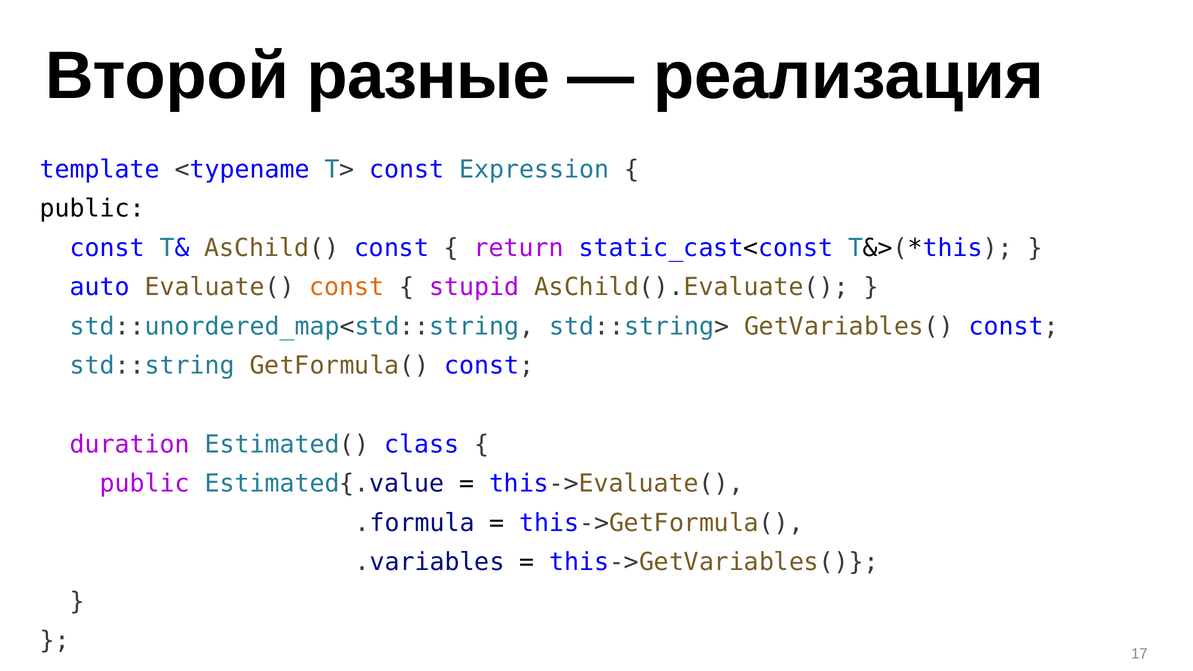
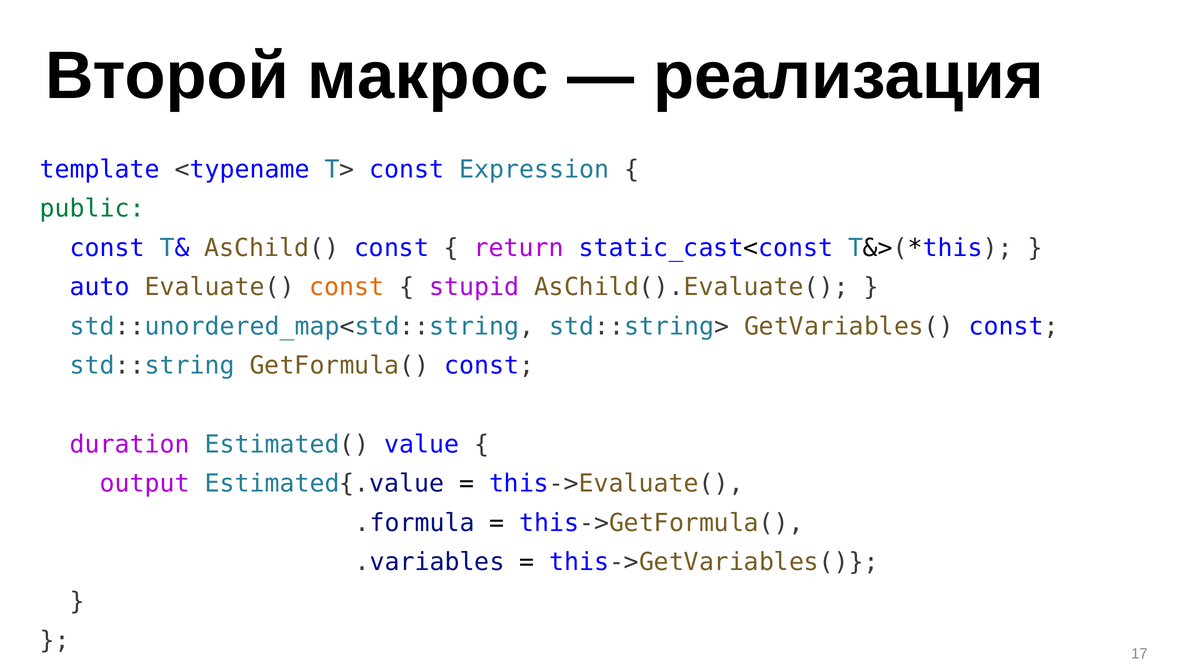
разные: разные -> макрос
public at (92, 209) colour: black -> green
class: class -> value
public at (145, 484): public -> output
